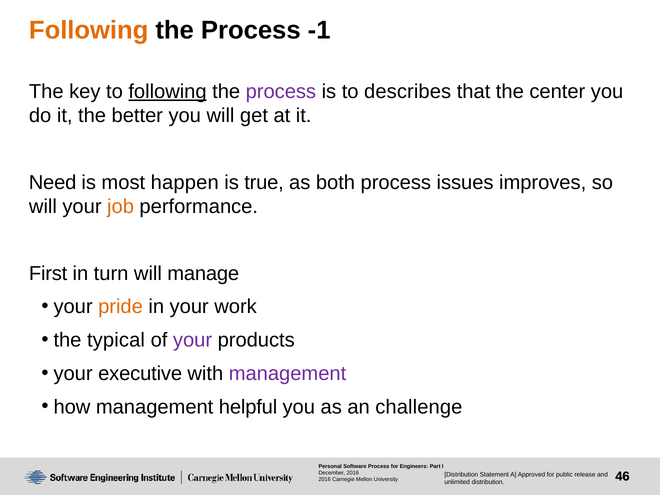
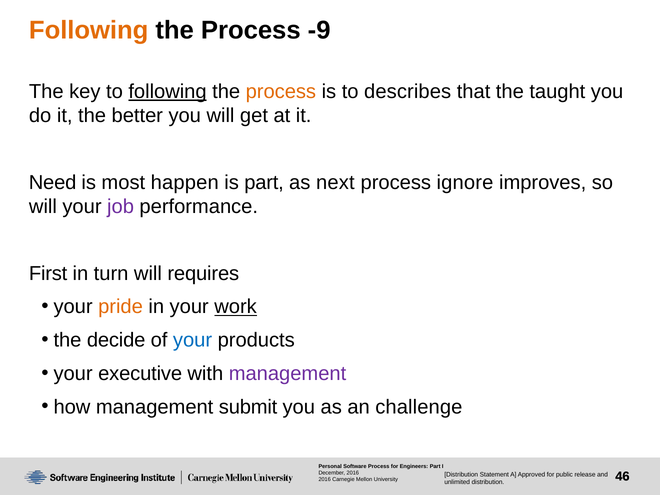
-1: -1 -> -9
process at (281, 92) colour: purple -> orange
center: center -> taught
is true: true -> part
both: both -> next
issues: issues -> ignore
job colour: orange -> purple
manage: manage -> requires
work underline: none -> present
typical: typical -> decide
your at (193, 340) colour: purple -> blue
helpful: helpful -> submit
